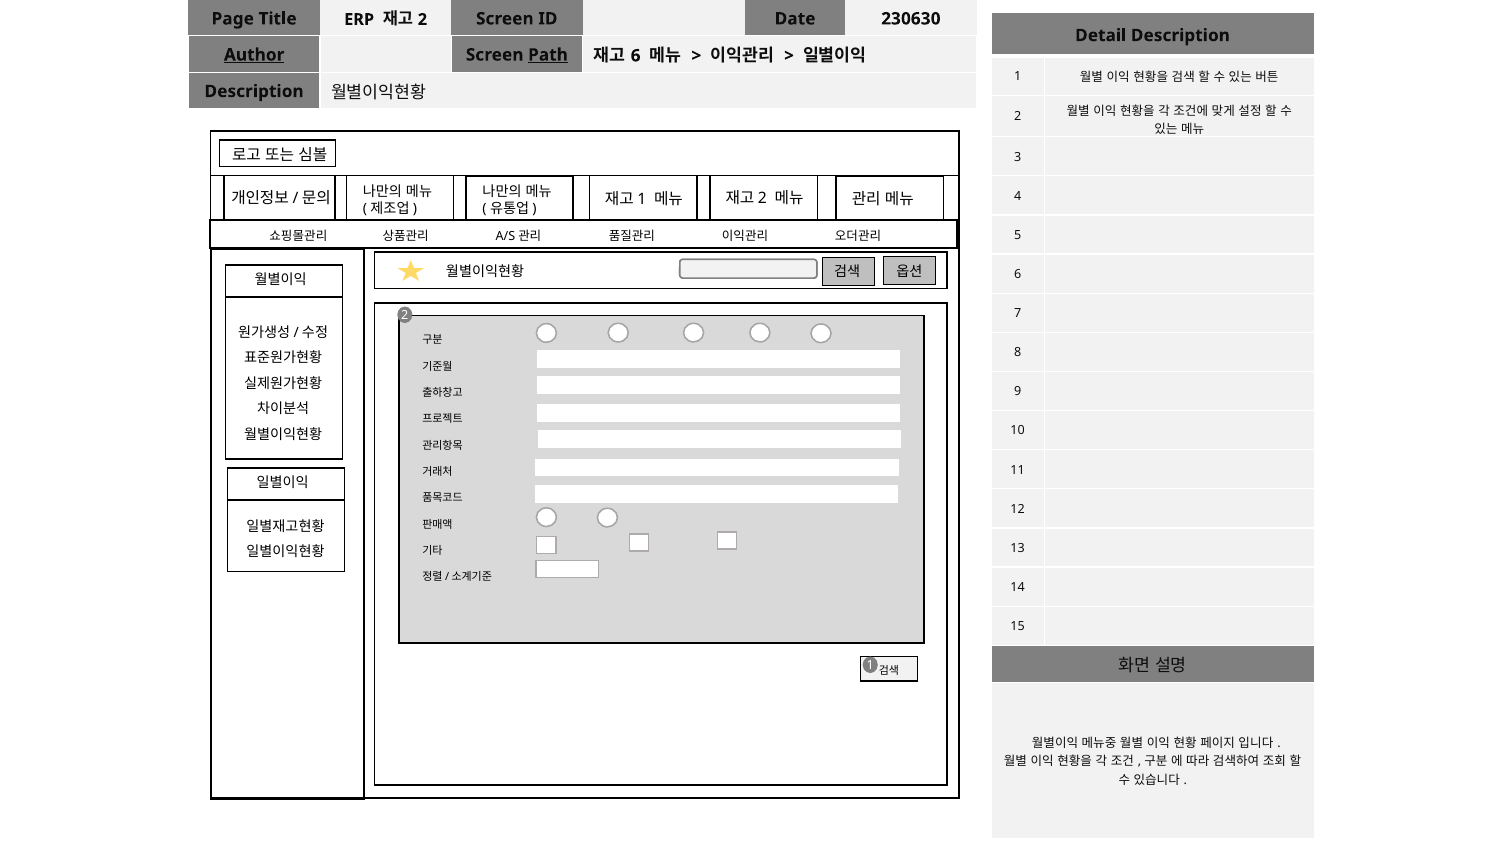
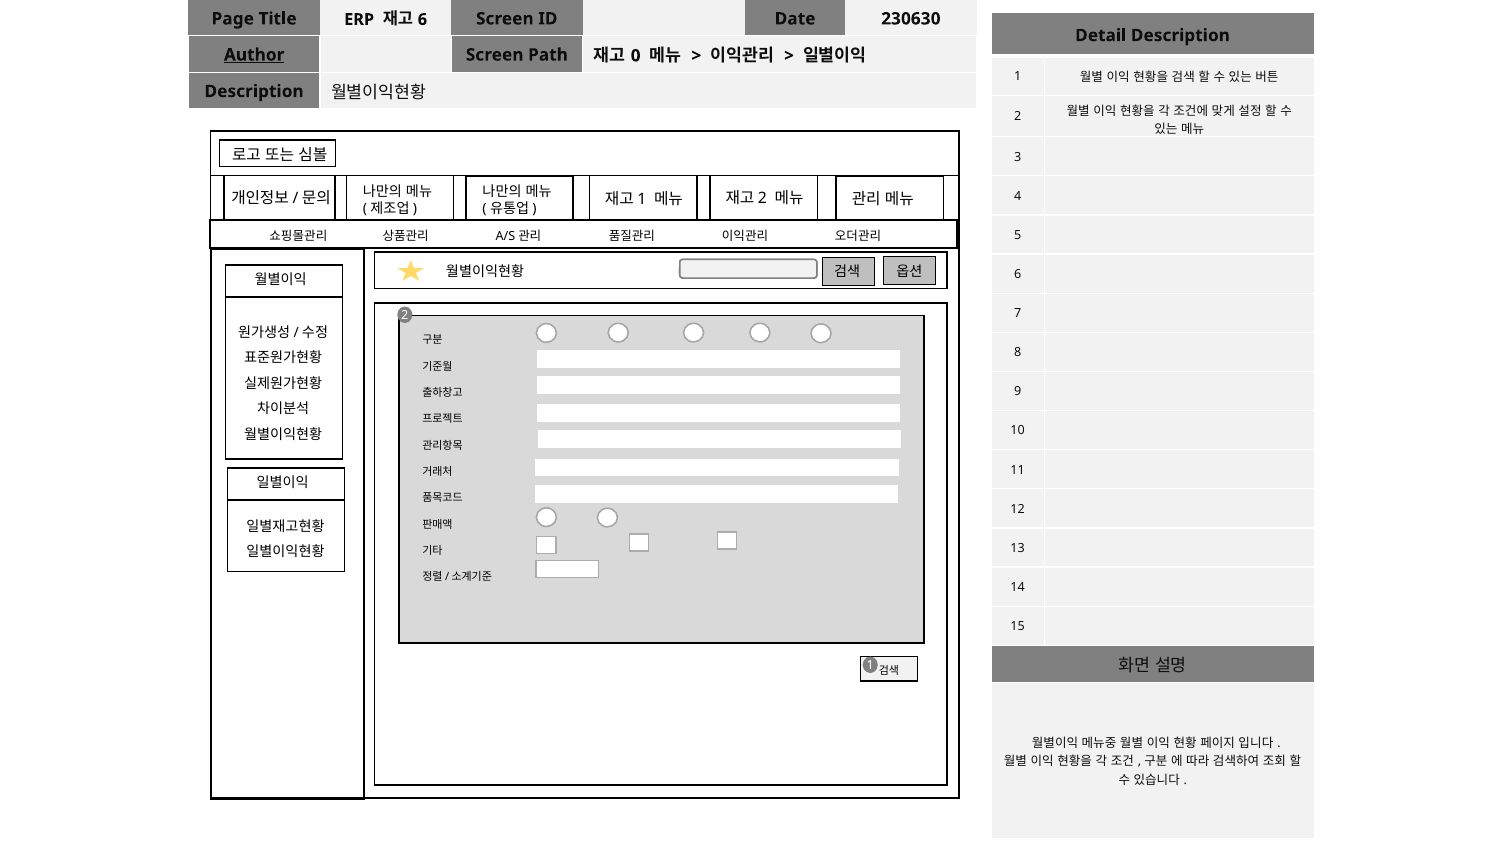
2 at (422, 20): 2 -> 6
Path underline: present -> none
6 at (636, 56): 6 -> 0
